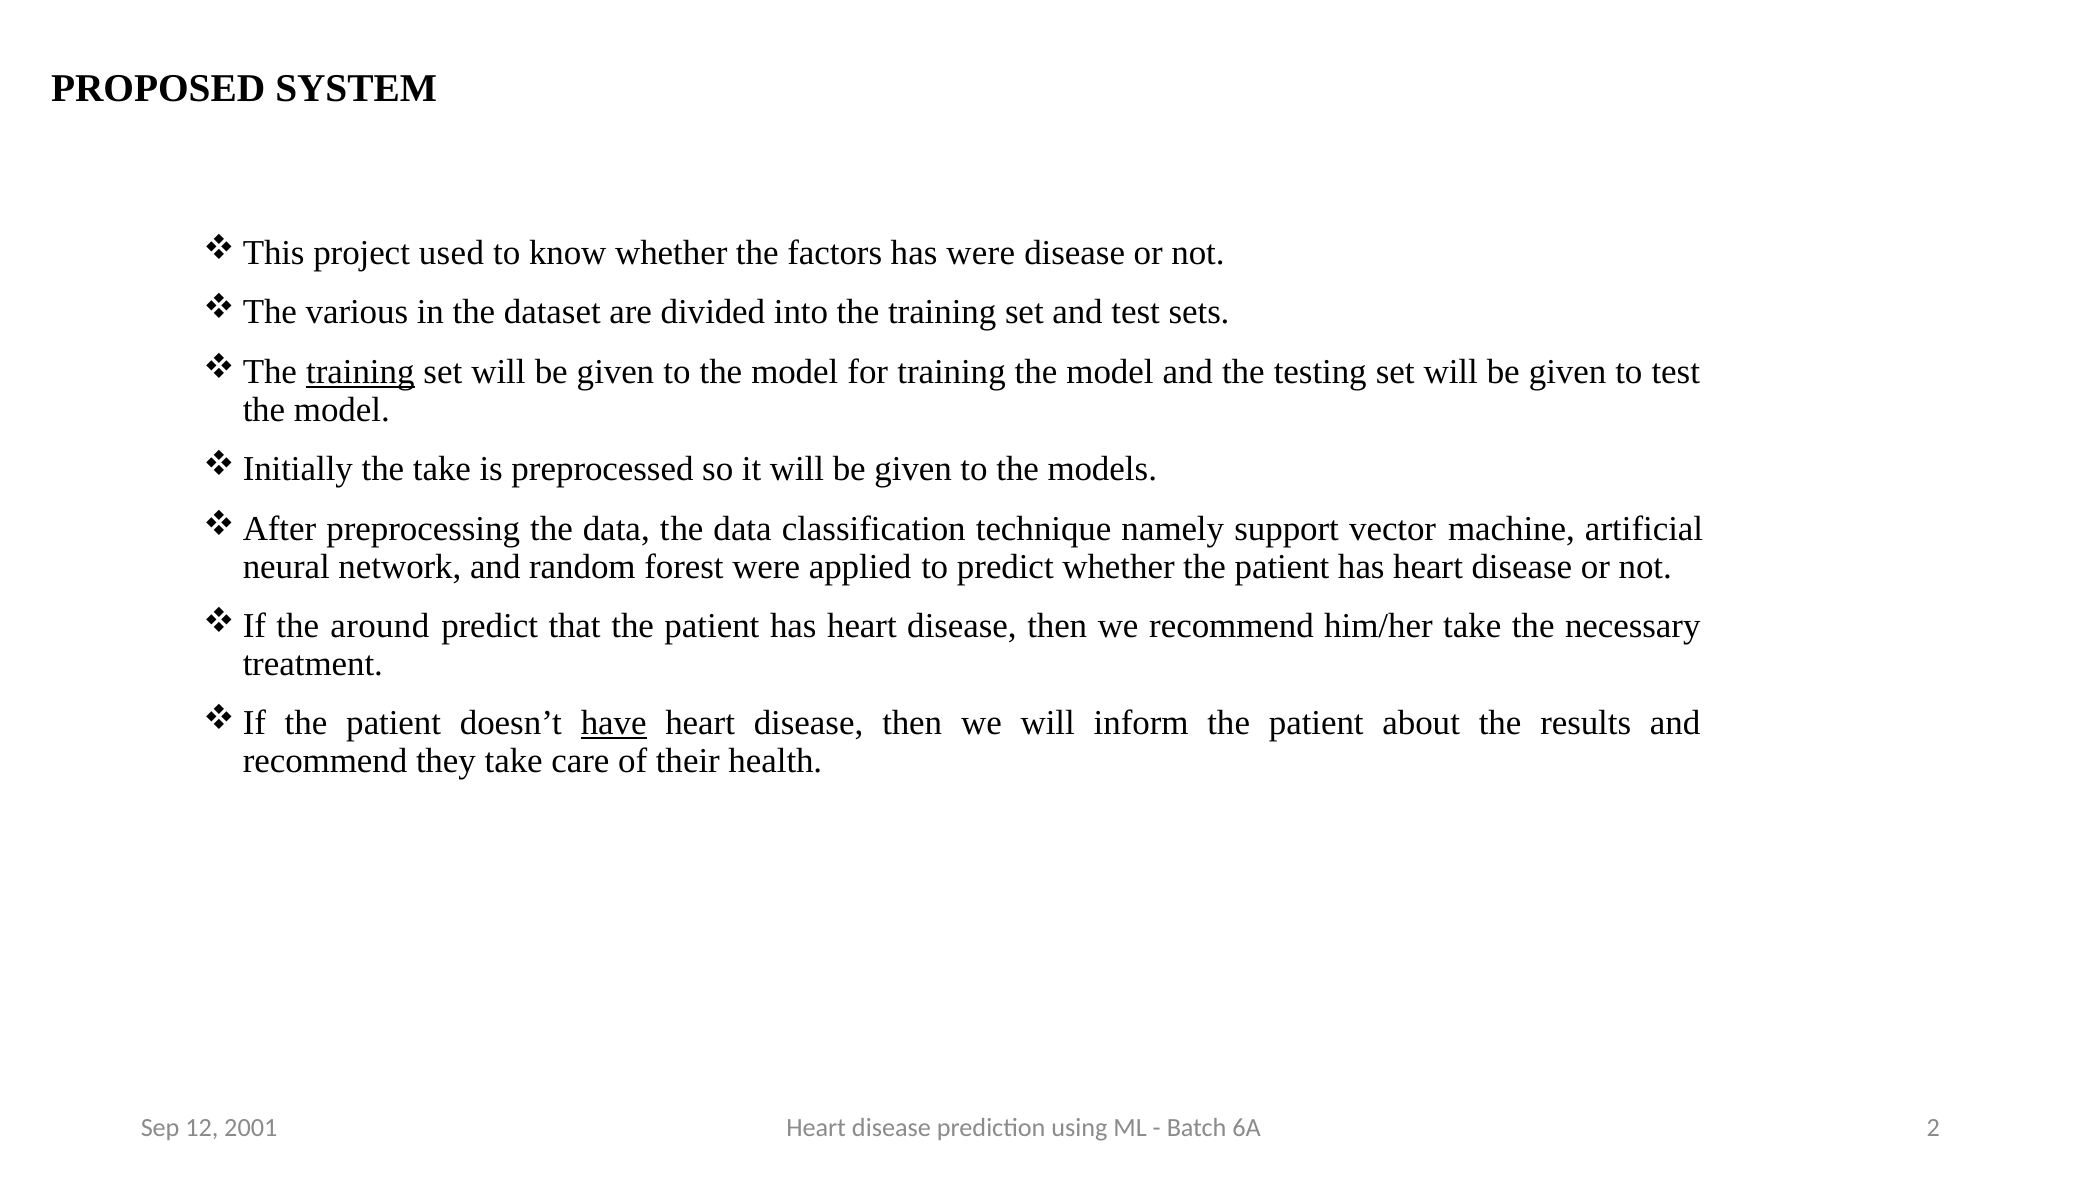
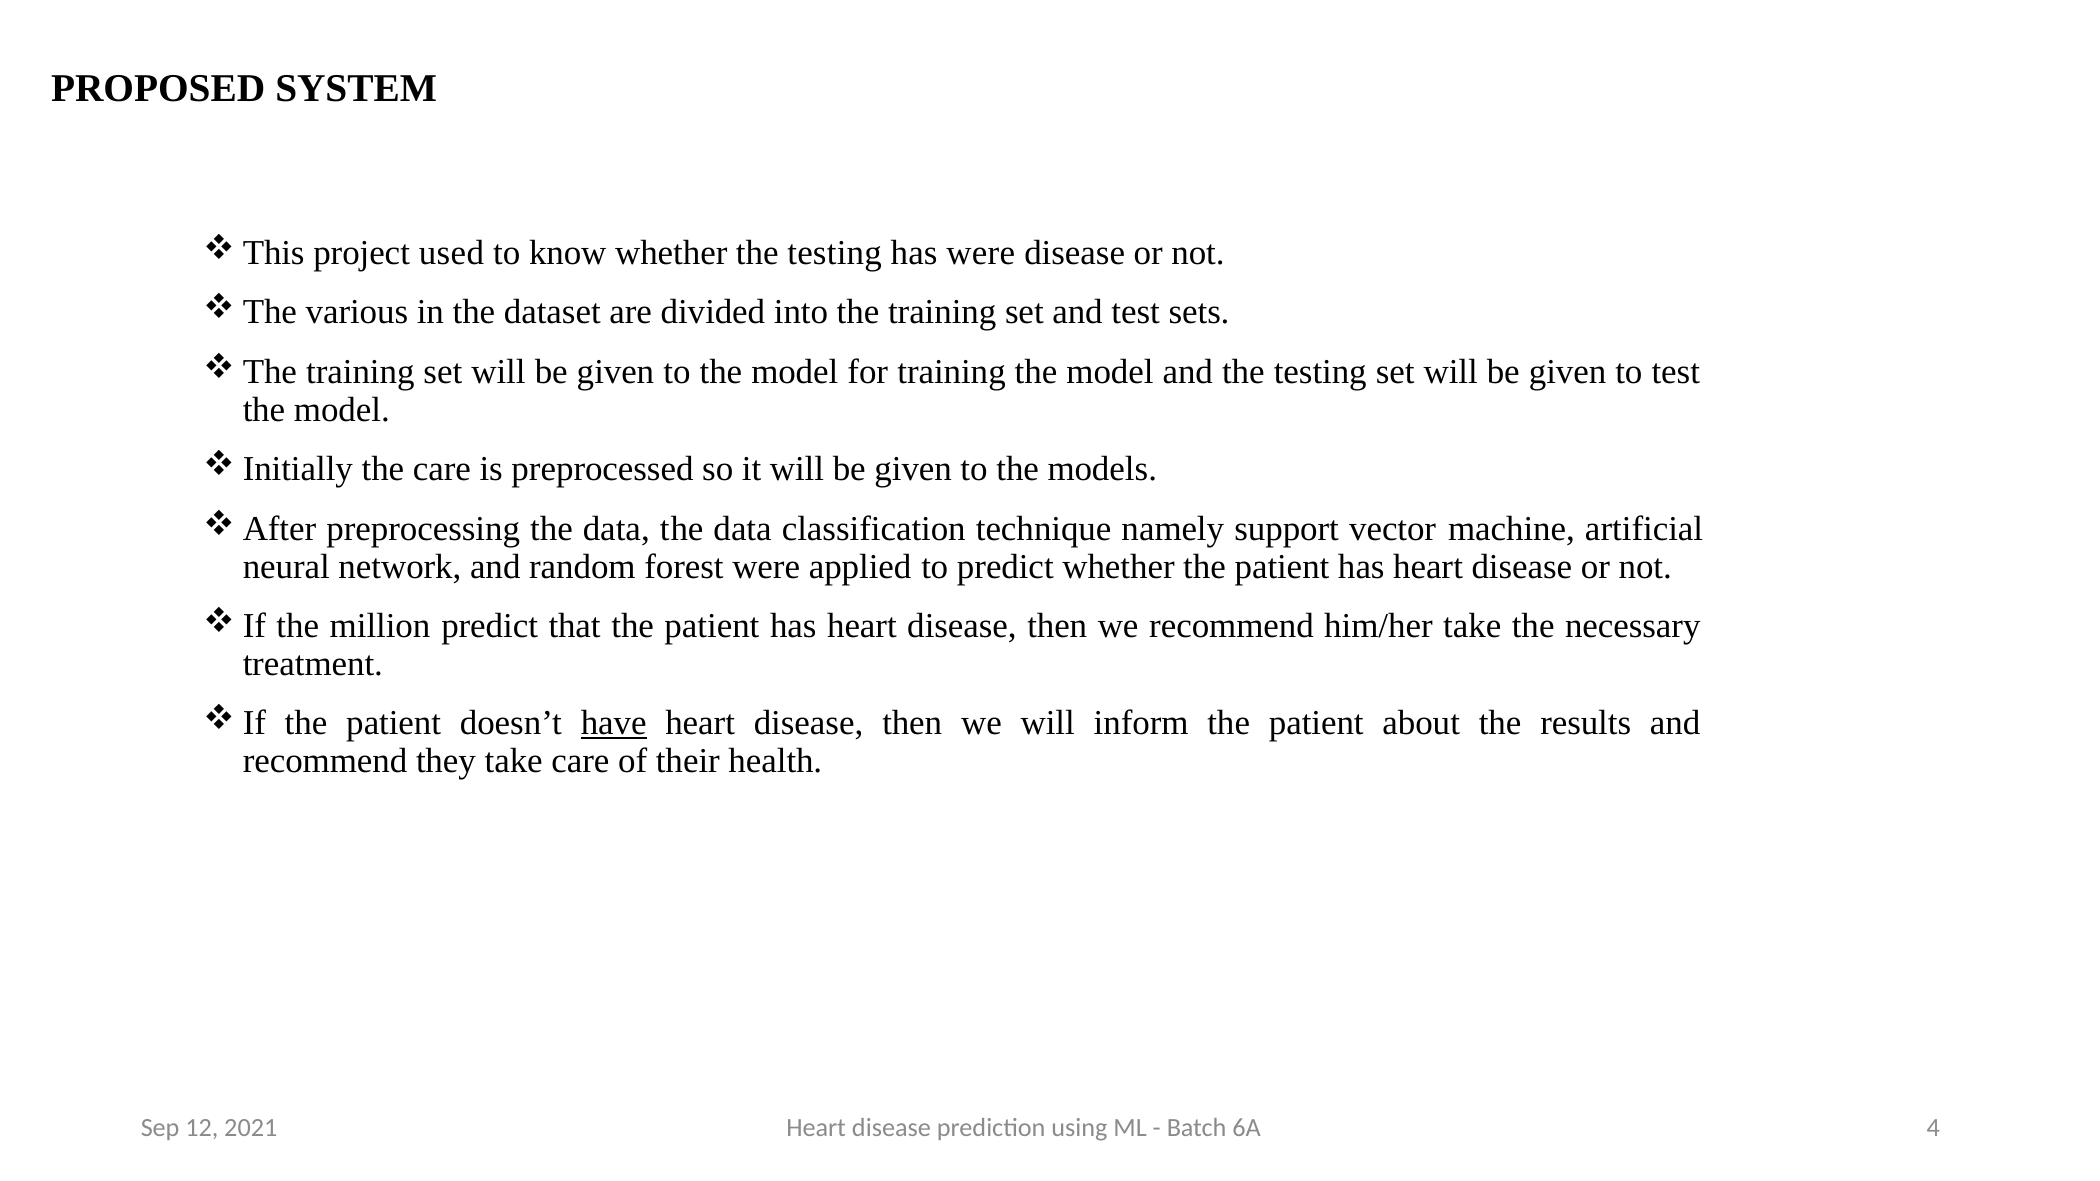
whether the factors: factors -> testing
training at (360, 372) underline: present -> none
the take: take -> care
around: around -> million
2001: 2001 -> 2021
2: 2 -> 4
